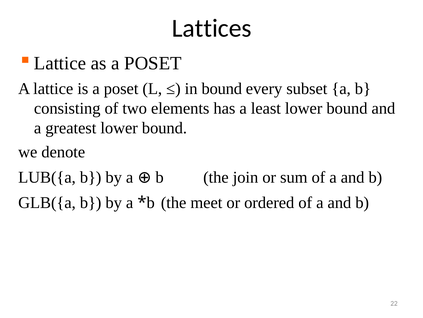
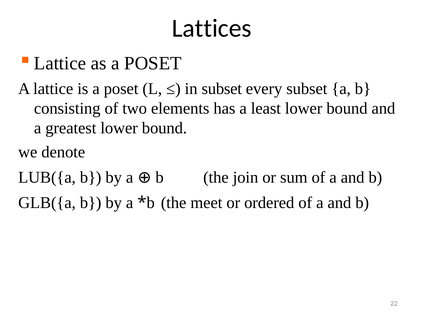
in bound: bound -> subset
